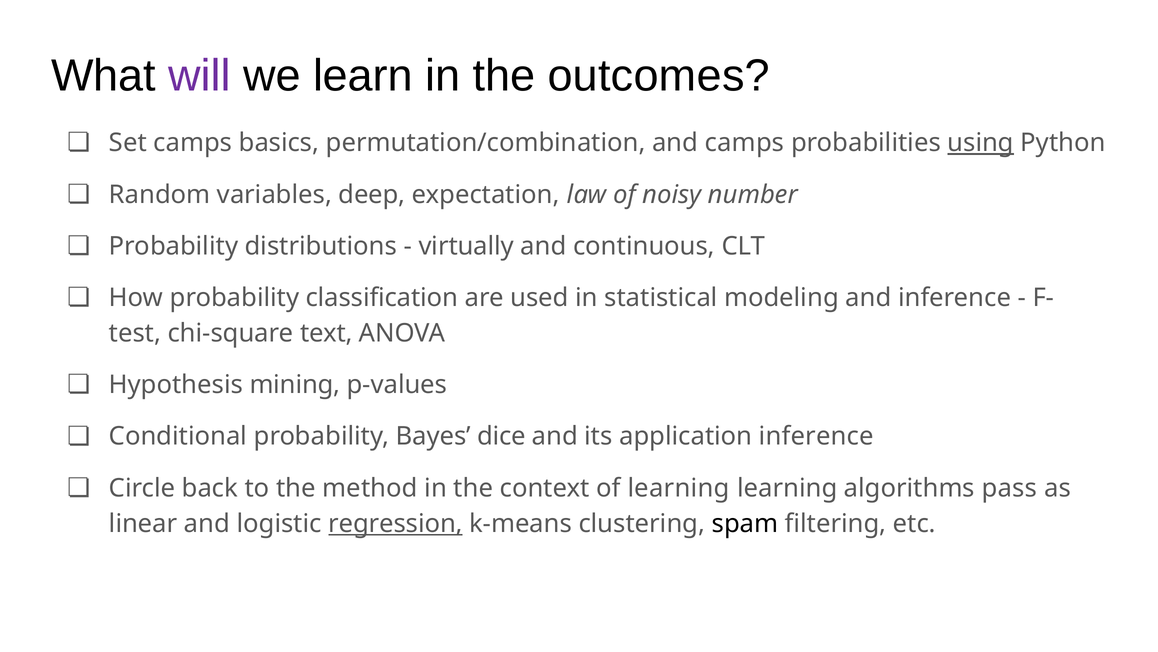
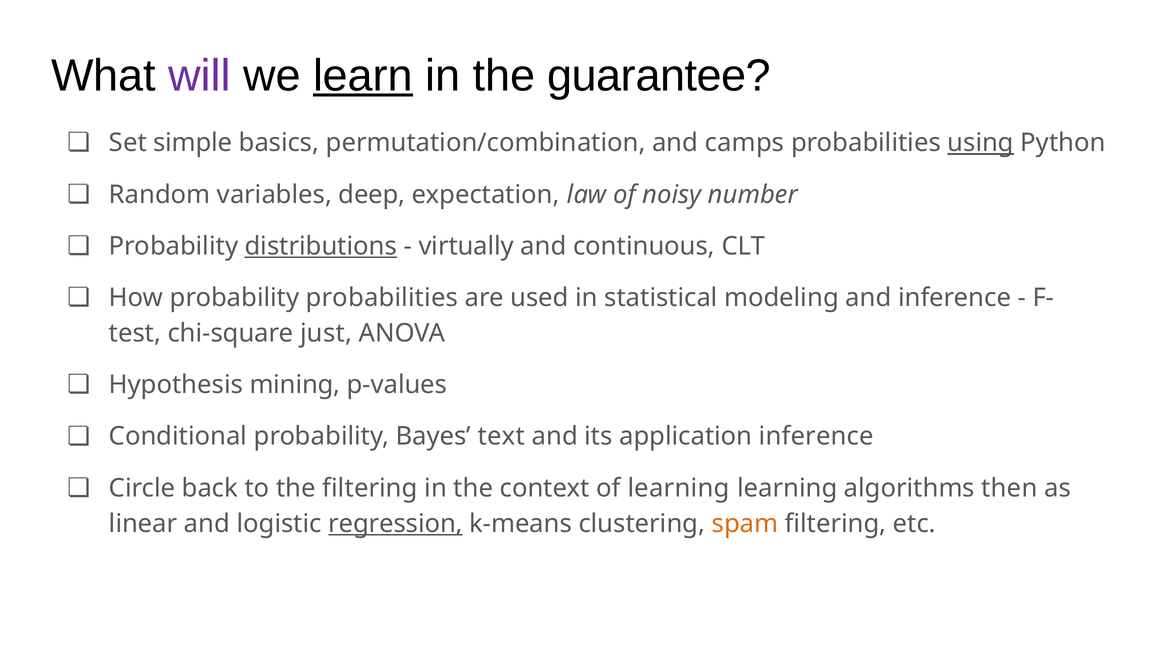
learn underline: none -> present
outcomes: outcomes -> guarantee
Set camps: camps -> simple
distributions underline: none -> present
probability classification: classification -> probabilities
text: text -> just
dice: dice -> text
the method: method -> filtering
pass: pass -> then
spam colour: black -> orange
